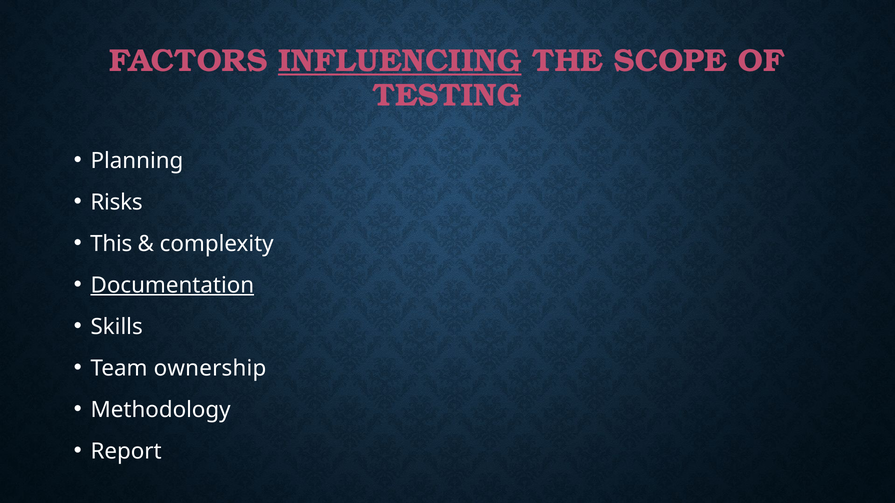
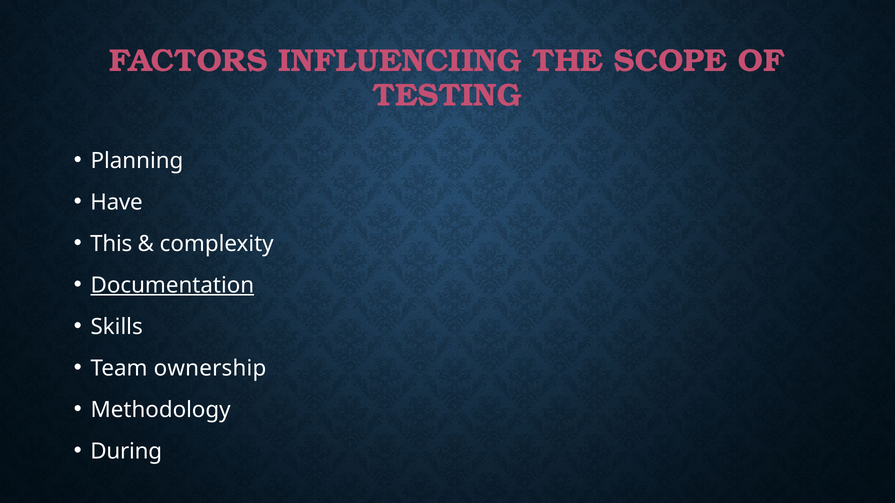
INFLUENCIING underline: present -> none
Risks: Risks -> Have
Report: Report -> During
